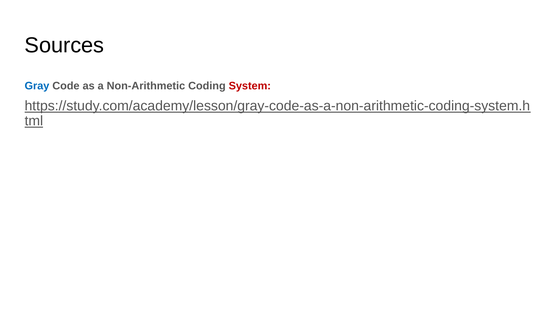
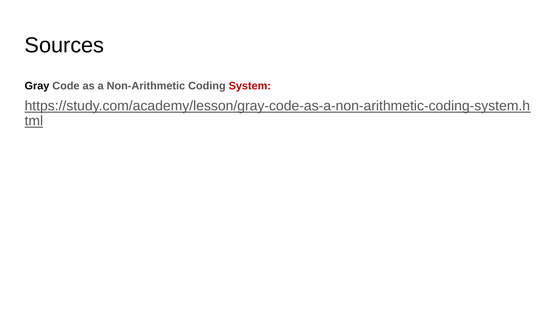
Gray colour: blue -> black
